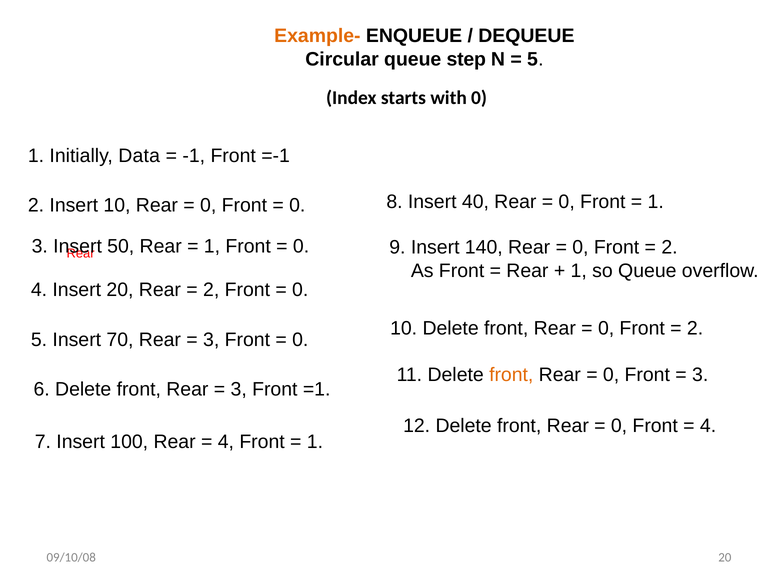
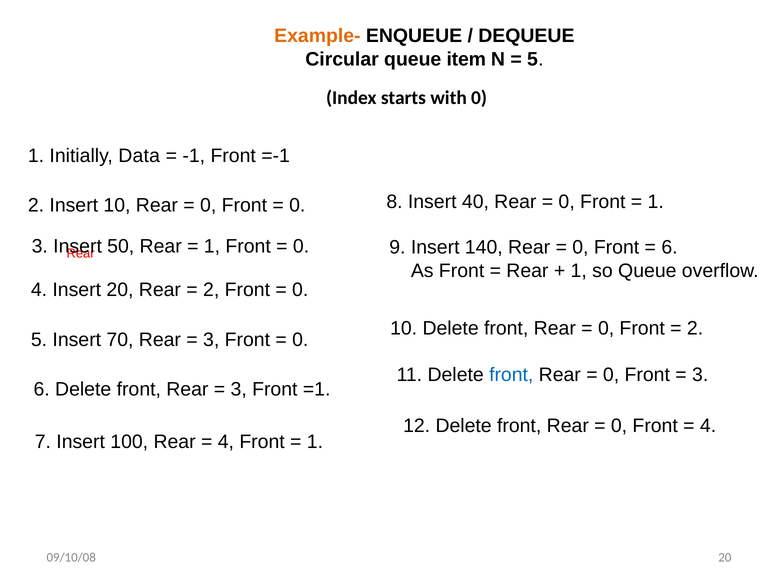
step: step -> item
2 at (669, 247): 2 -> 6
front at (511, 374) colour: orange -> blue
